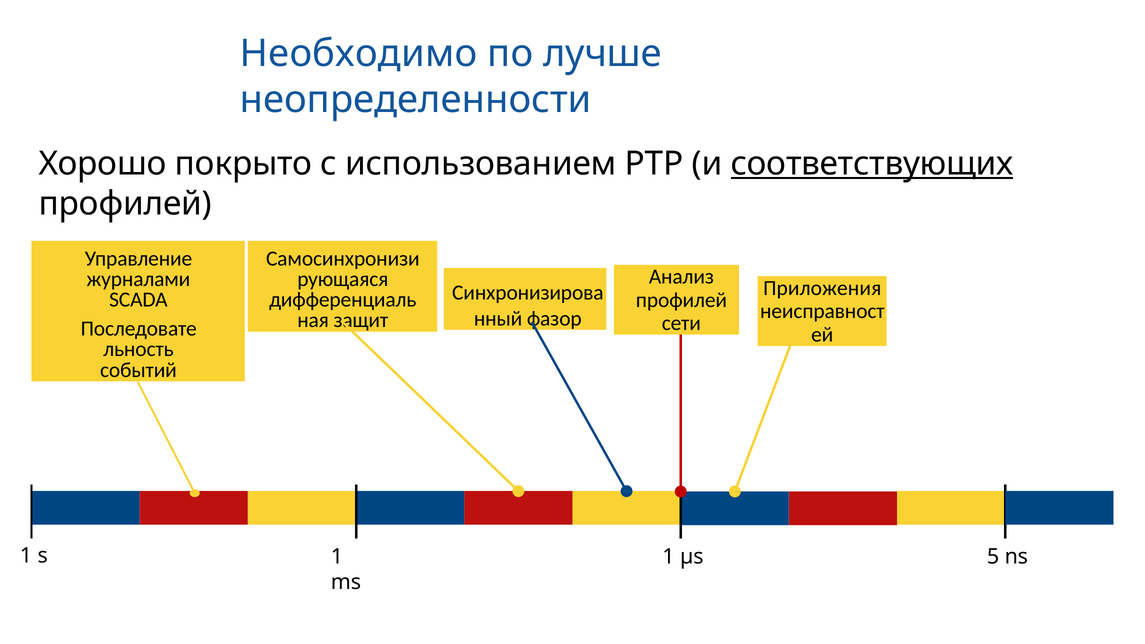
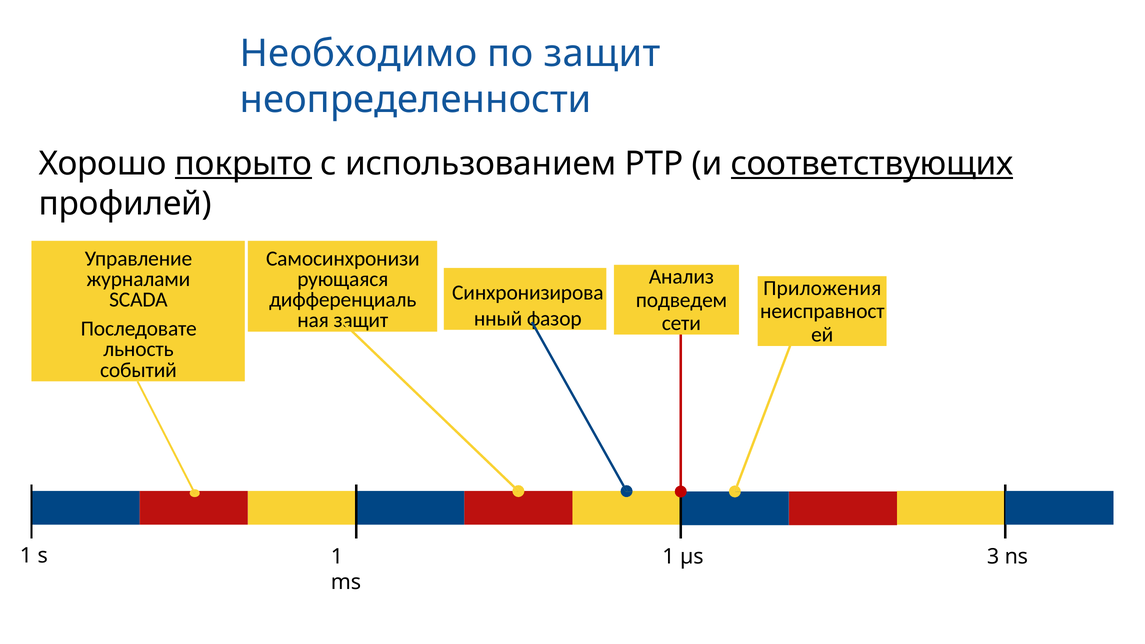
по лучше: лучше -> защит
покрыто underline: none -> present
профилей at (681, 300): профилей -> подведем
5: 5 -> 3
